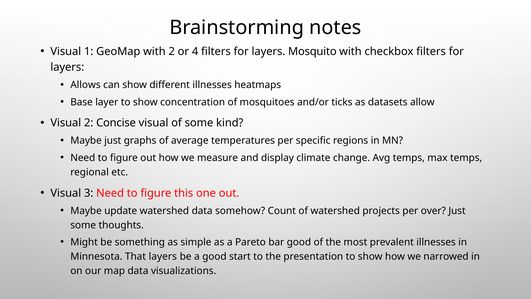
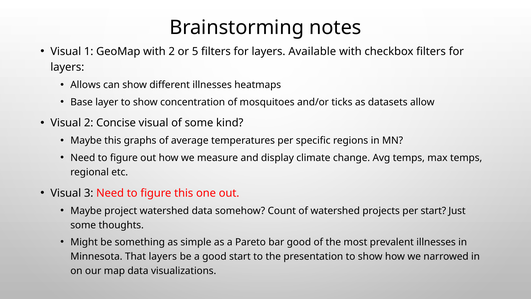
4: 4 -> 5
Mosquito: Mosquito -> Available
Maybe just: just -> this
update: update -> project
per over: over -> start
